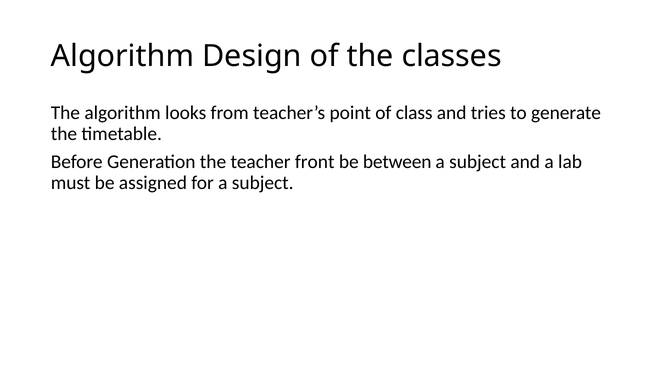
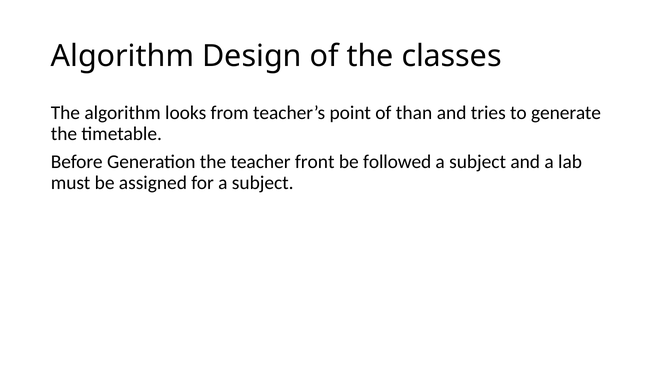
class: class -> than
between: between -> followed
